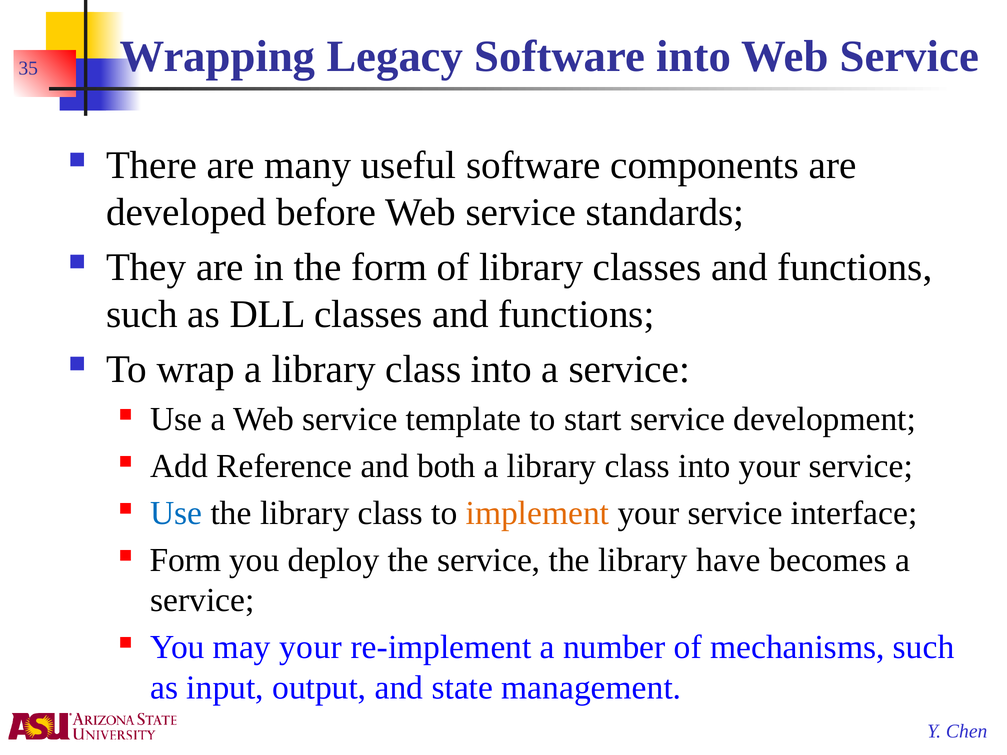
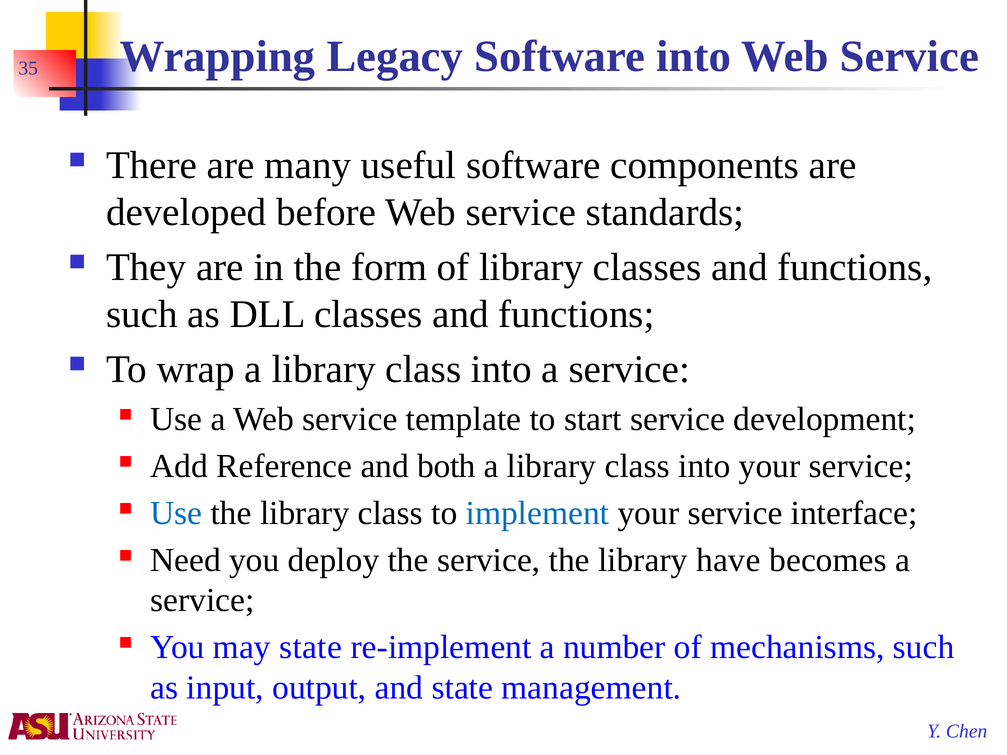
implement colour: orange -> blue
Form at (186, 560): Form -> Need
may your: your -> state
